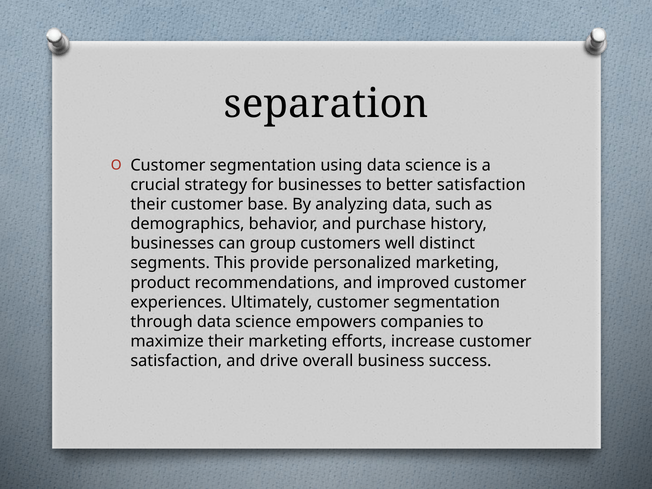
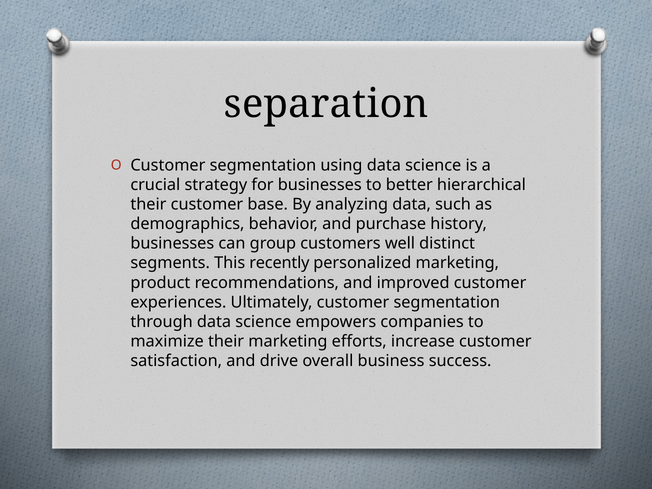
better satisfaction: satisfaction -> hierarchical
provide: provide -> recently
